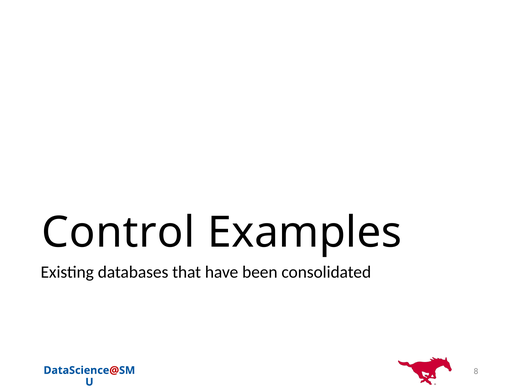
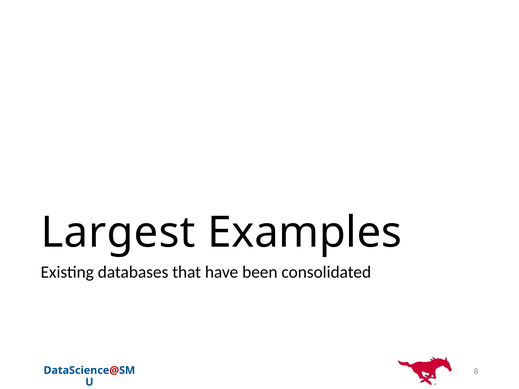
Control: Control -> Largest
